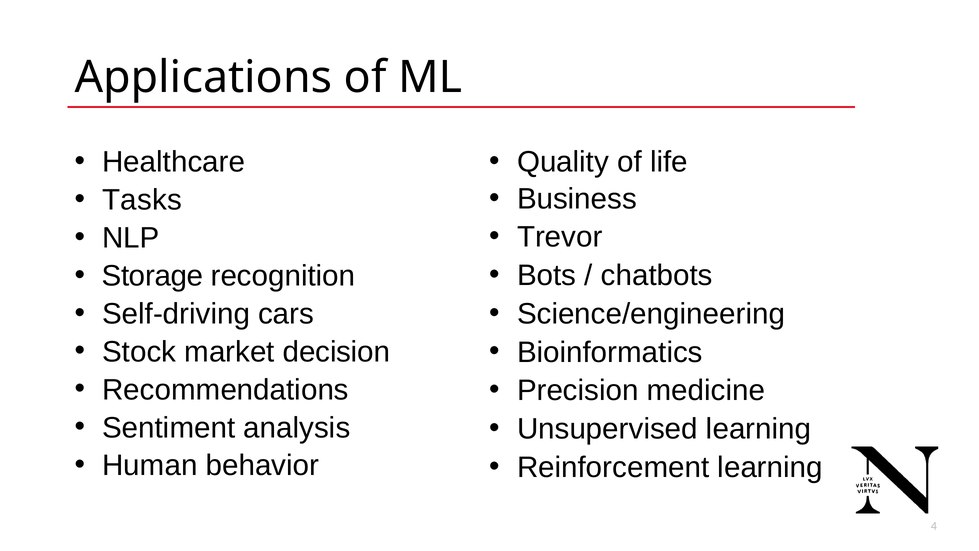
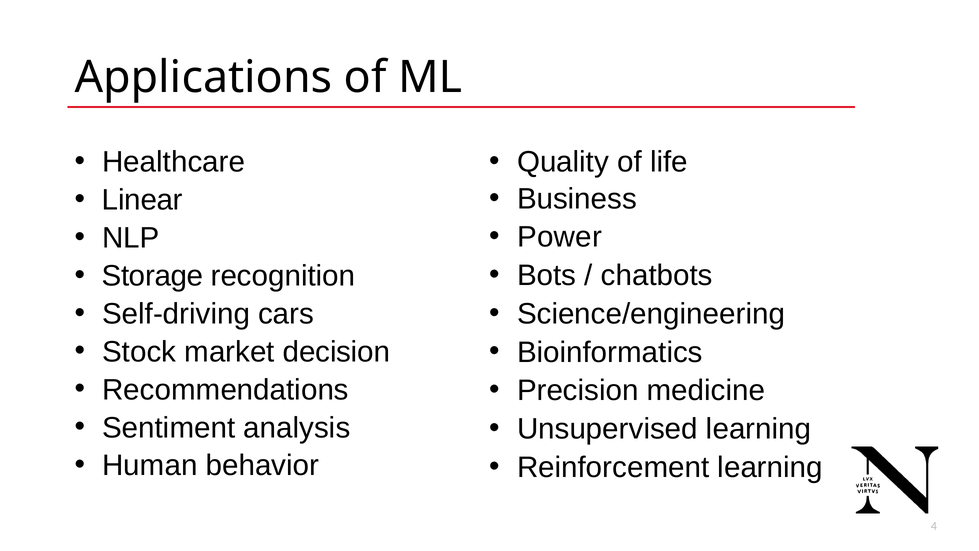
Tasks: Tasks -> Linear
Trevor: Trevor -> Power
